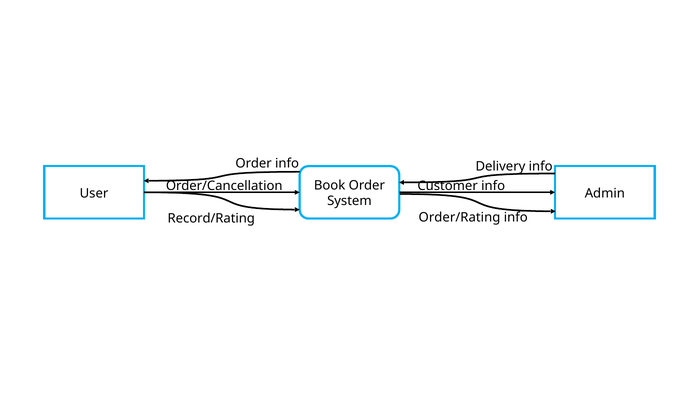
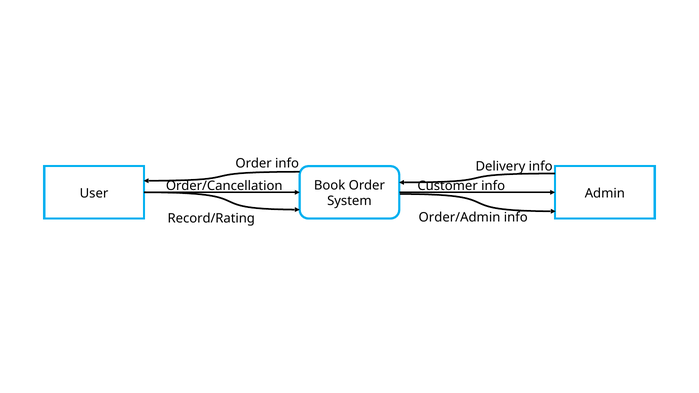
Order/Rating: Order/Rating -> Order/Admin
